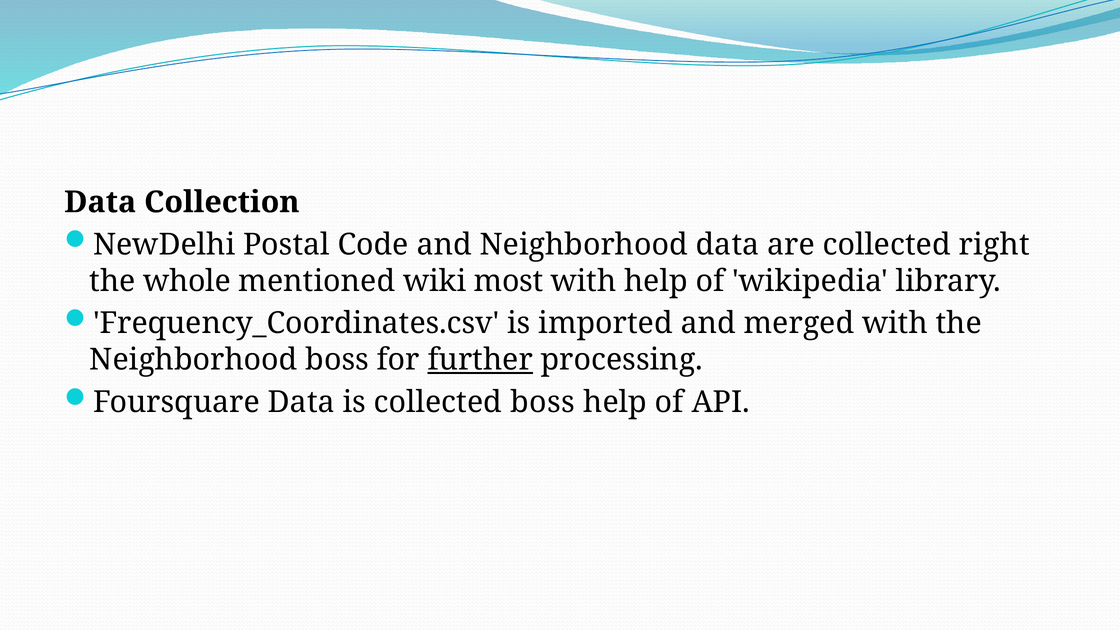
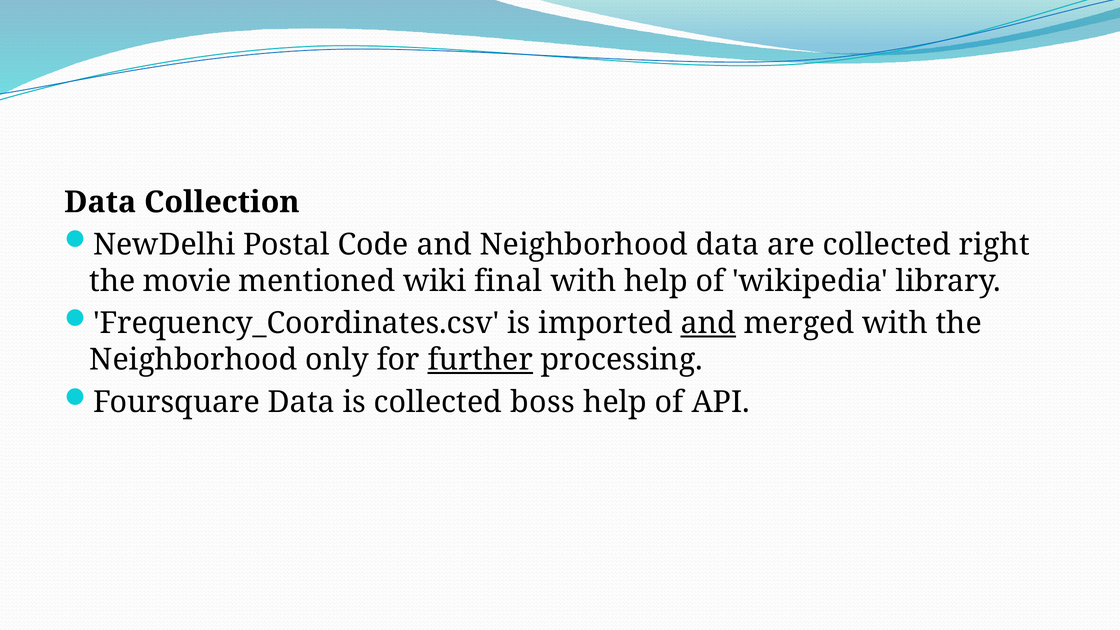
whole: whole -> movie
most: most -> final
and at (708, 323) underline: none -> present
Neighborhood boss: boss -> only
